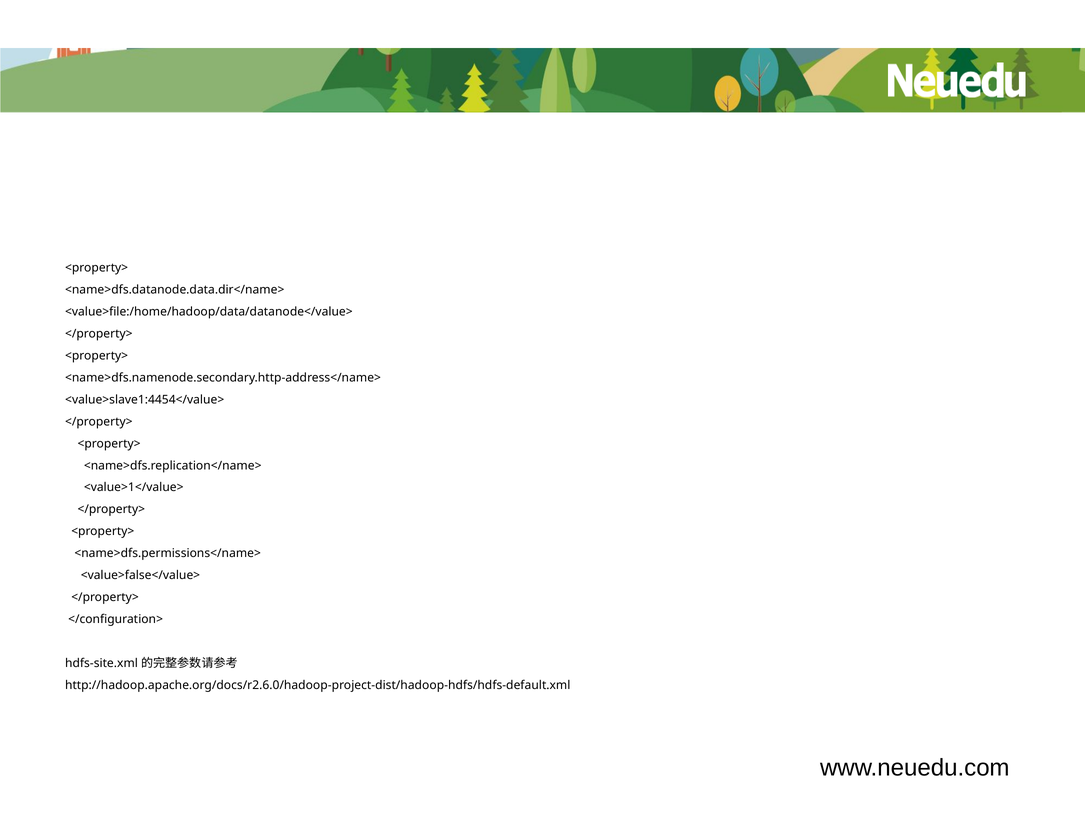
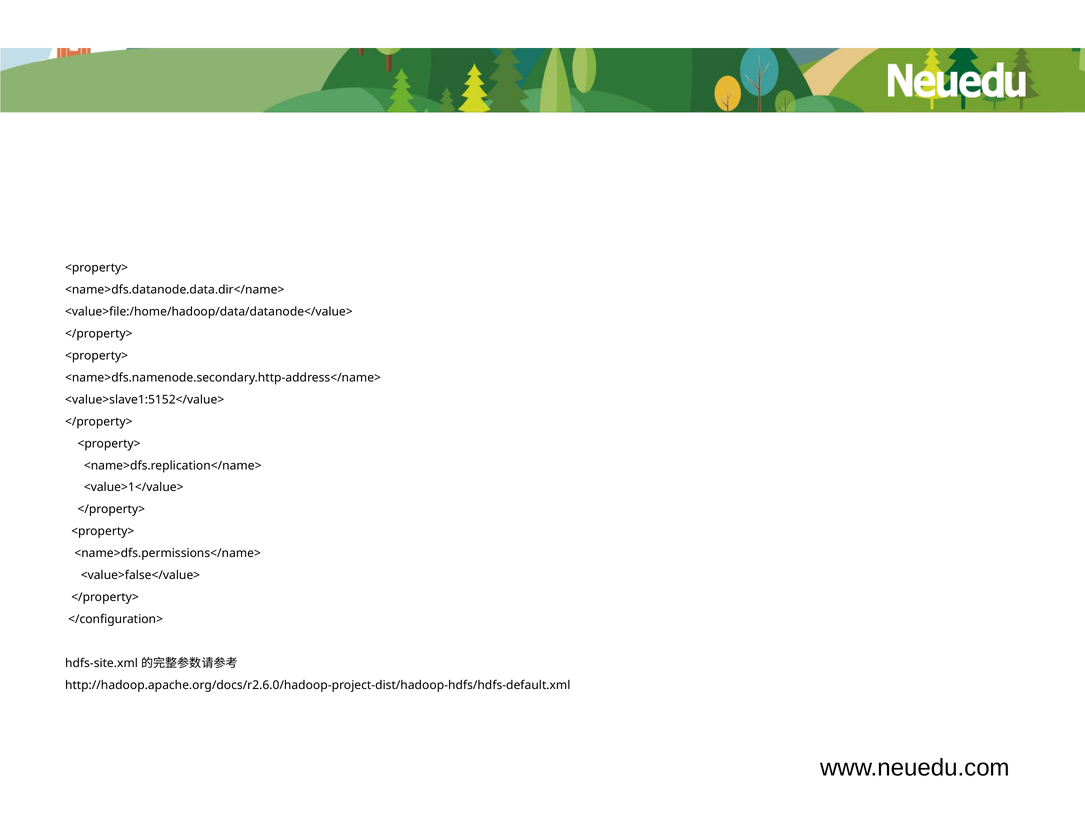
<value>slave1:4454</value>: <value>slave1:4454</value> -> <value>slave1:5152</value>
